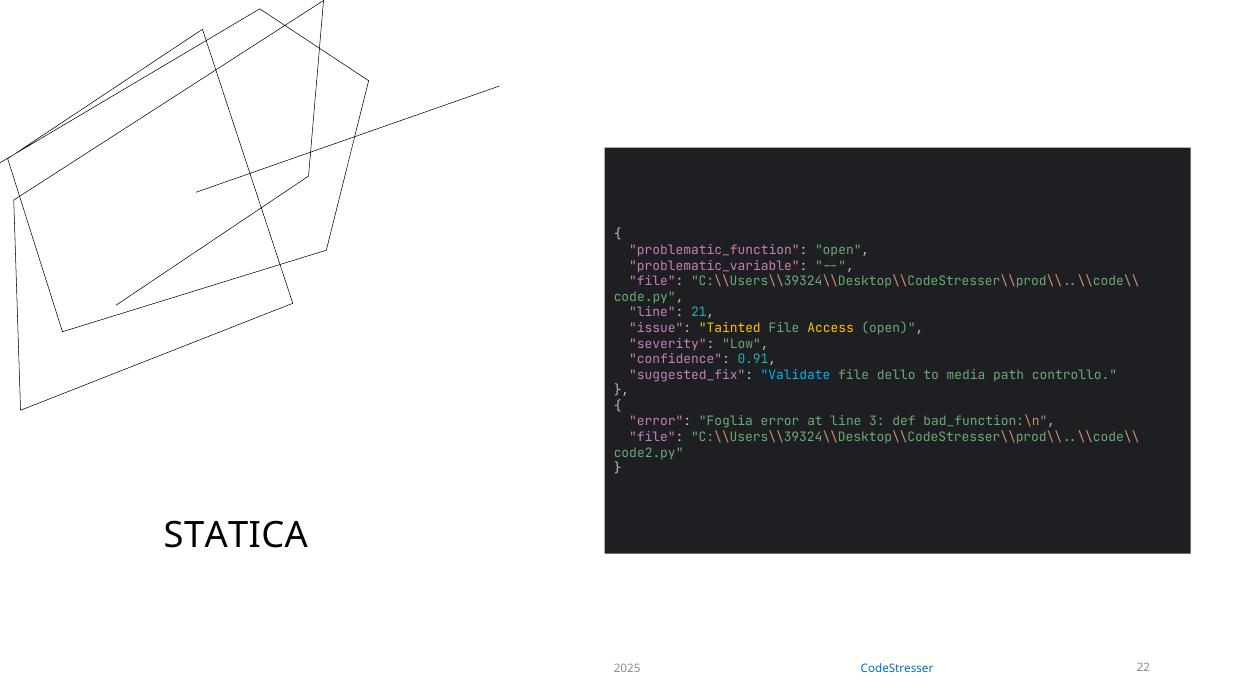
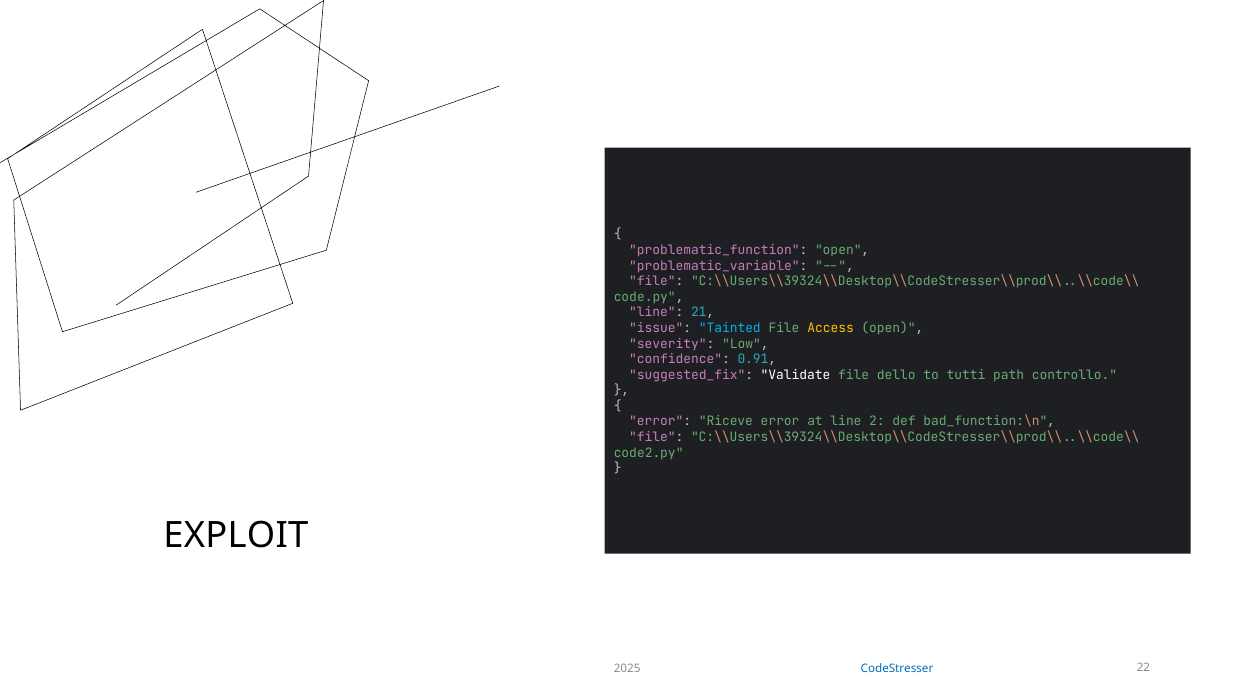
Tainted colour: yellow -> light blue
Validate colour: light blue -> white
media: media -> tutti
Foglia: Foglia -> Riceve
3: 3 -> 2
STATICA: STATICA -> EXPLOIT
